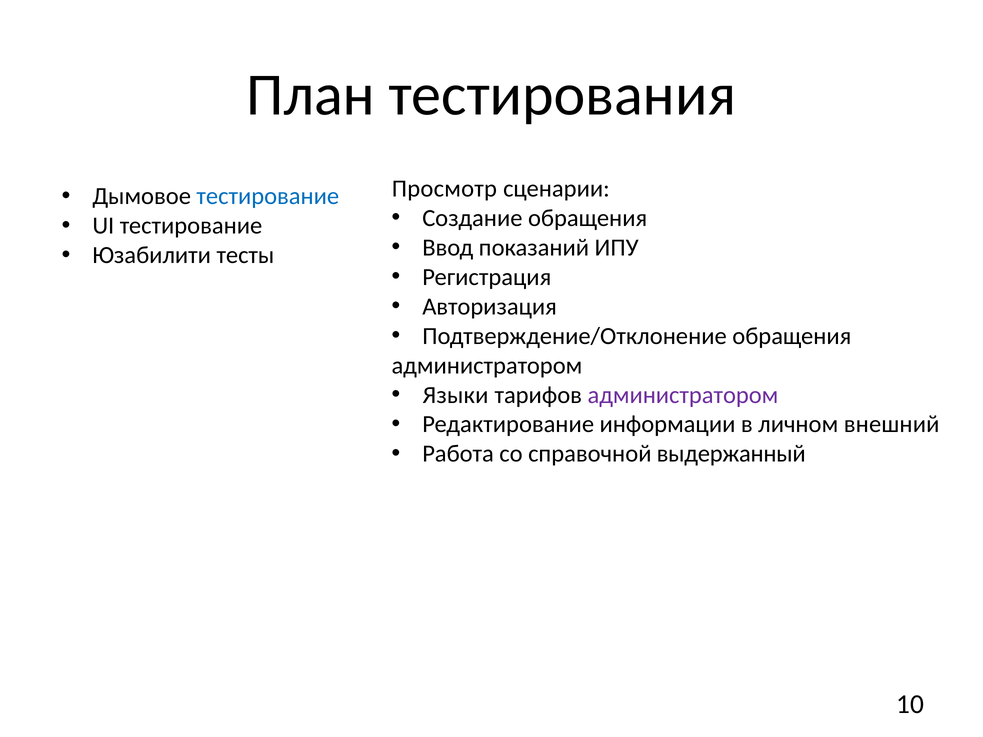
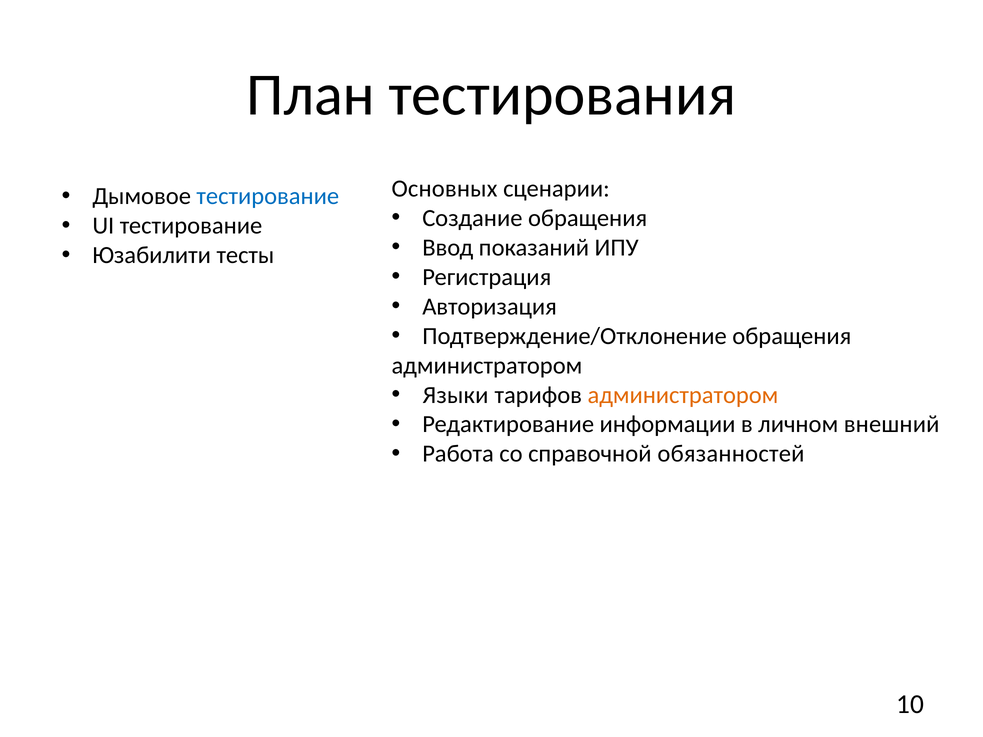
Просмотр: Просмотр -> Основных
администратором at (683, 395) colour: purple -> orange
выдержанный: выдержанный -> обязанностей
